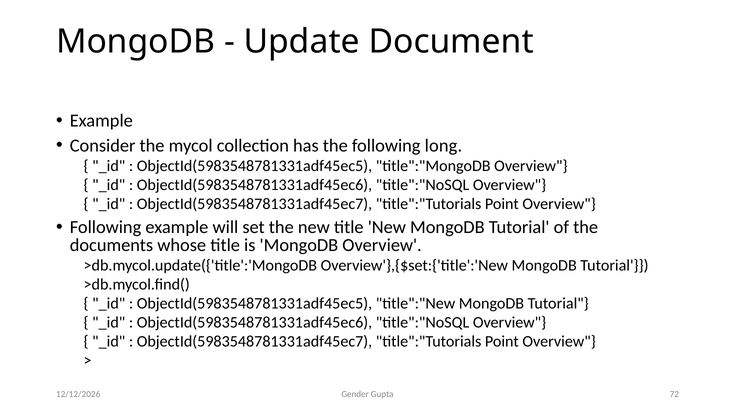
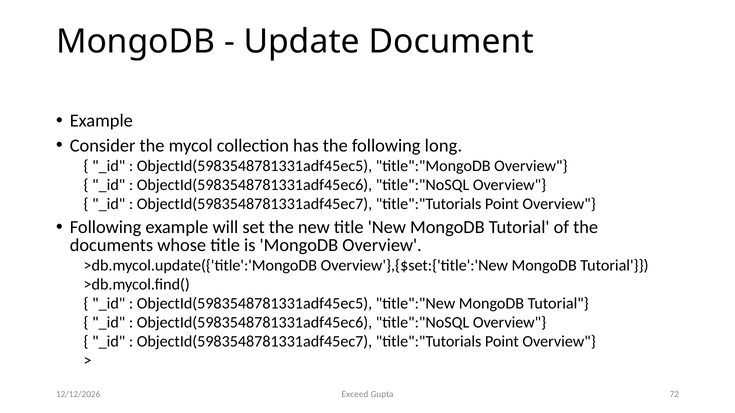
Gender: Gender -> Exceed
